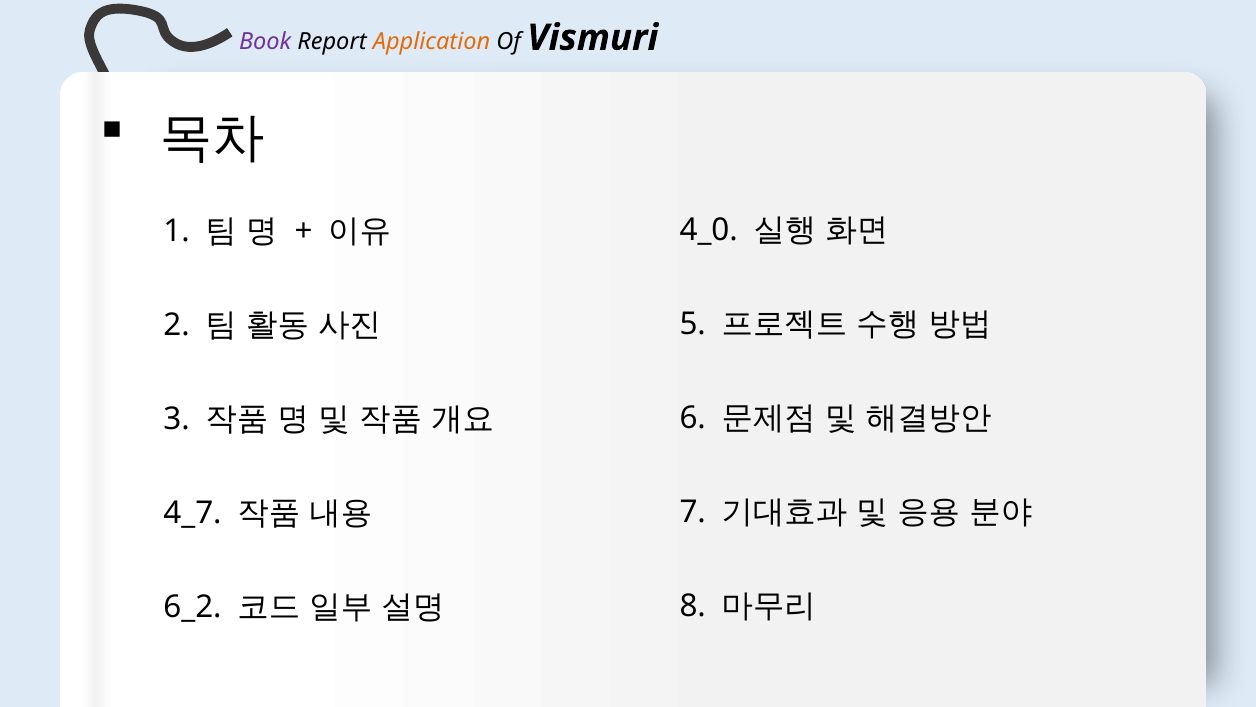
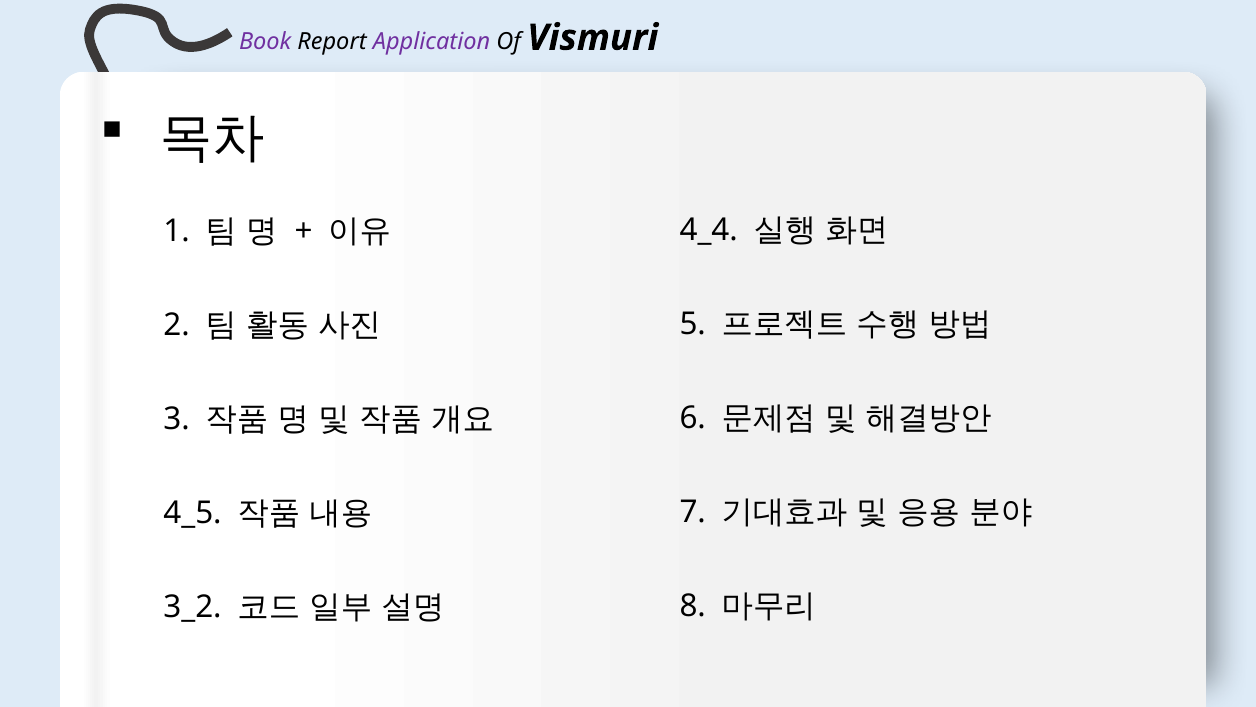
Application colour: orange -> purple
4_0: 4_0 -> 4_4
4_7: 4_7 -> 4_5
6_2: 6_2 -> 3_2
